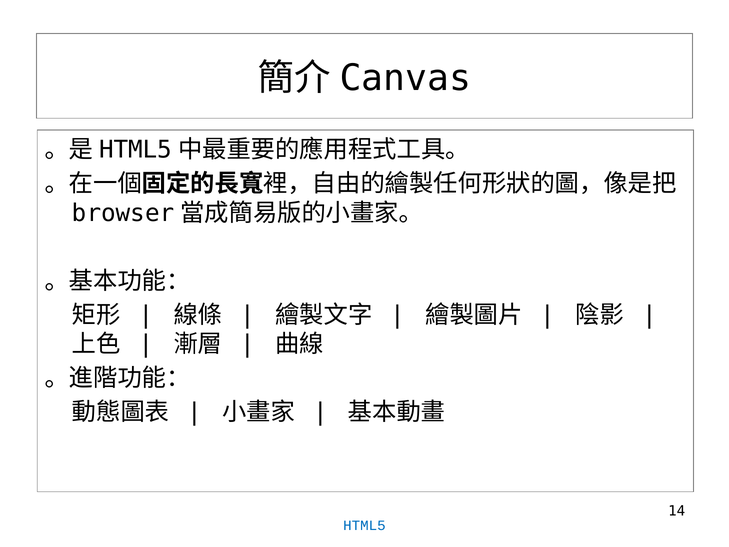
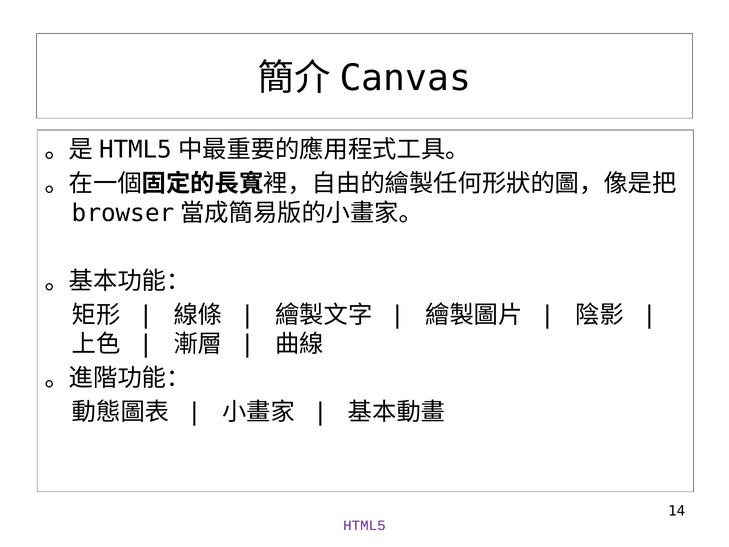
HTML5 colour: blue -> purple
